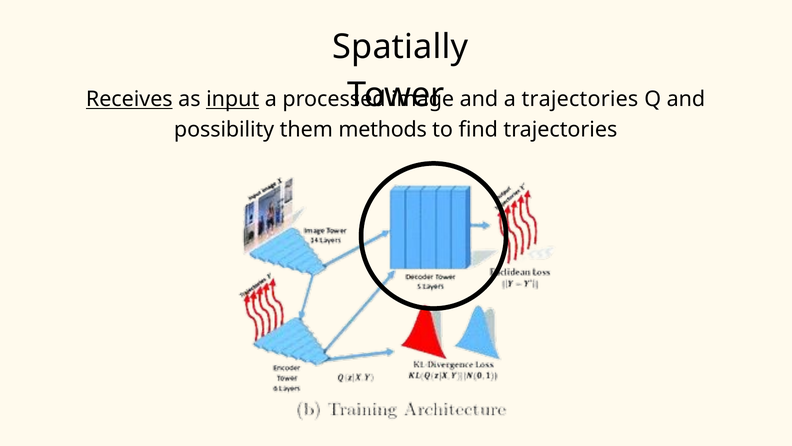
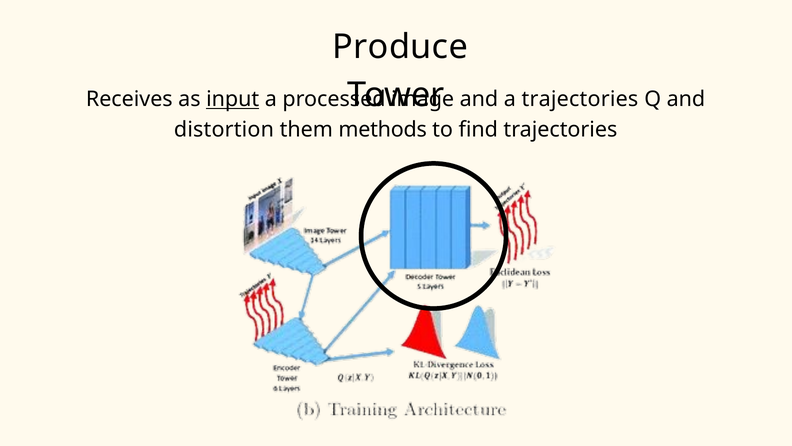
Spatially: Spatially -> Produce
Receives underline: present -> none
possibility: possibility -> distortion
